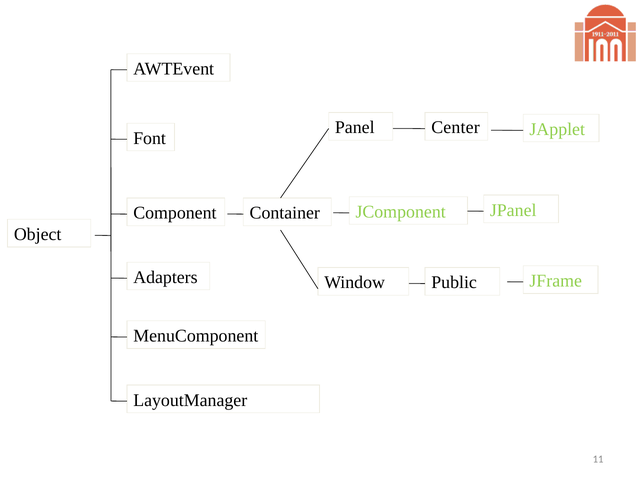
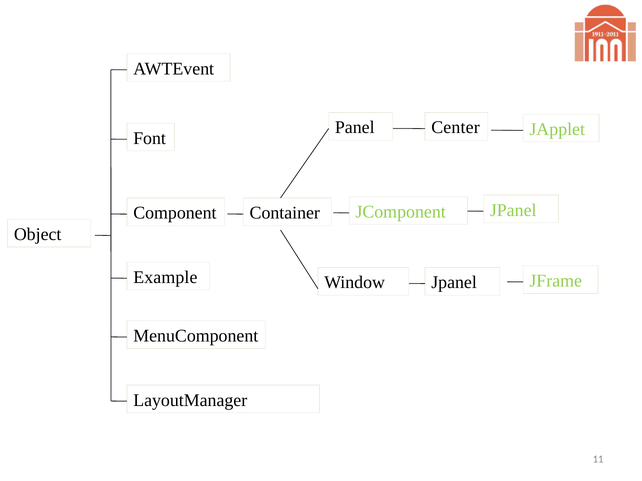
Adapters: Adapters -> Example
Window Public: Public -> Jpanel
